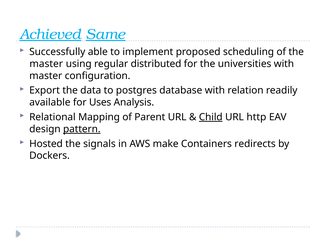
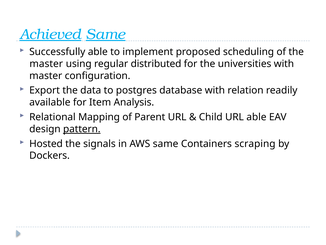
Uses: Uses -> Item
Child underline: present -> none
URL http: http -> able
AWS make: make -> same
redirects: redirects -> scraping
